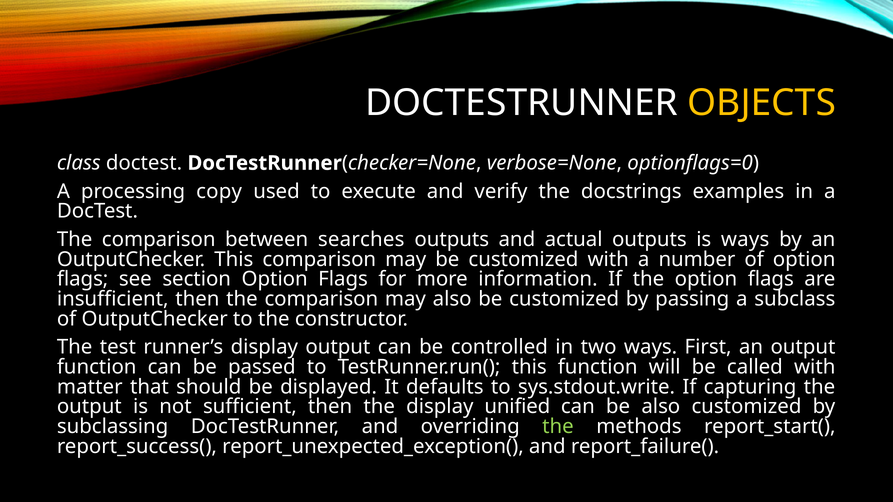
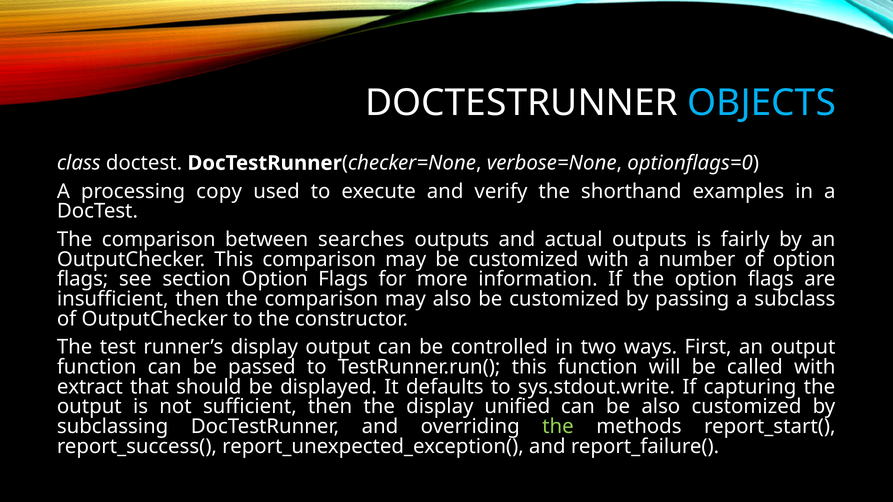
OBJECTS colour: yellow -> light blue
docstrings: docstrings -> shorthand
is ways: ways -> fairly
matter: matter -> extract
